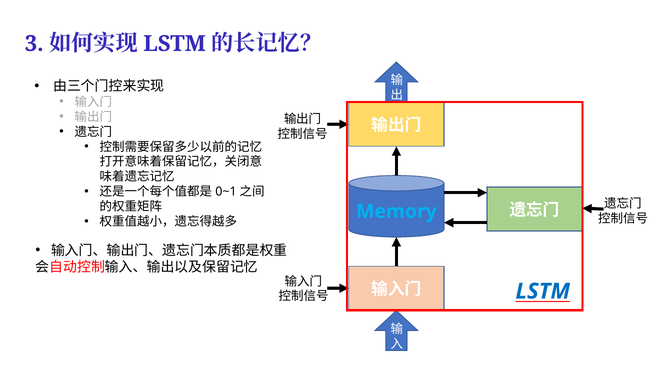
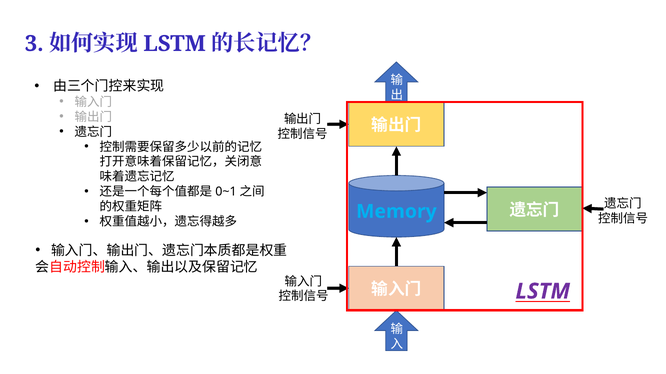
LSTM at (543, 292) colour: blue -> purple
